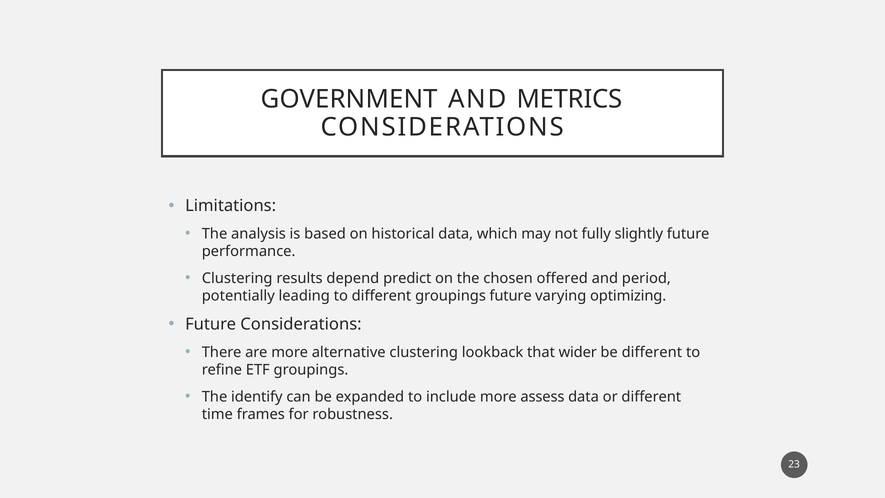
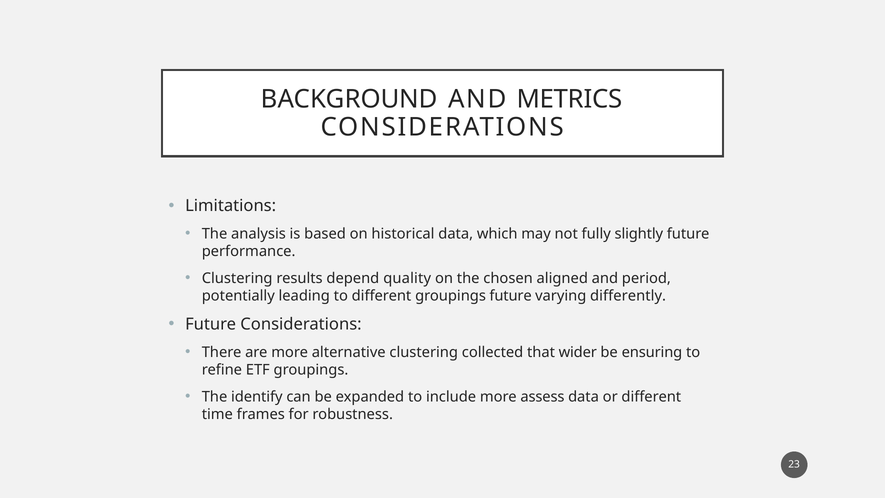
GOVERNMENT: GOVERNMENT -> BACKGROUND
predict: predict -> quality
offered: offered -> aligned
optimizing: optimizing -> differently
lookback: lookback -> collected
be different: different -> ensuring
